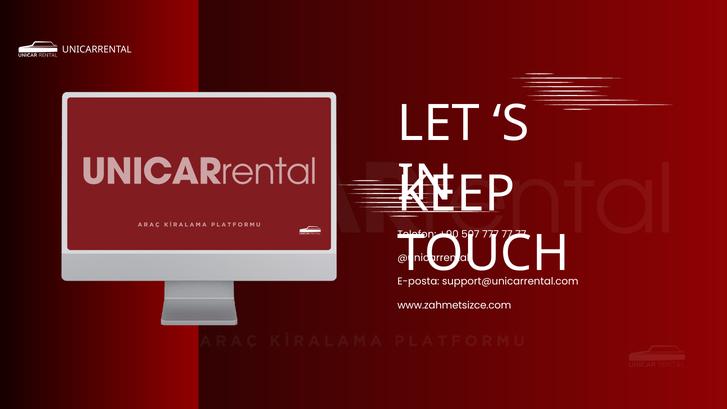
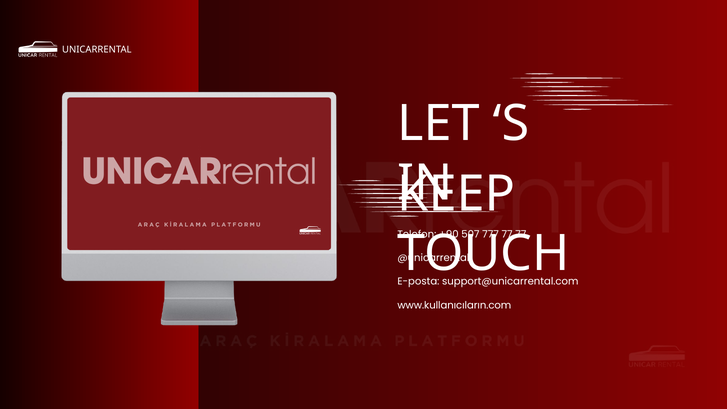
www.zahmetsizce.com: www.zahmetsizce.com -> www.kullanıcıların.com
